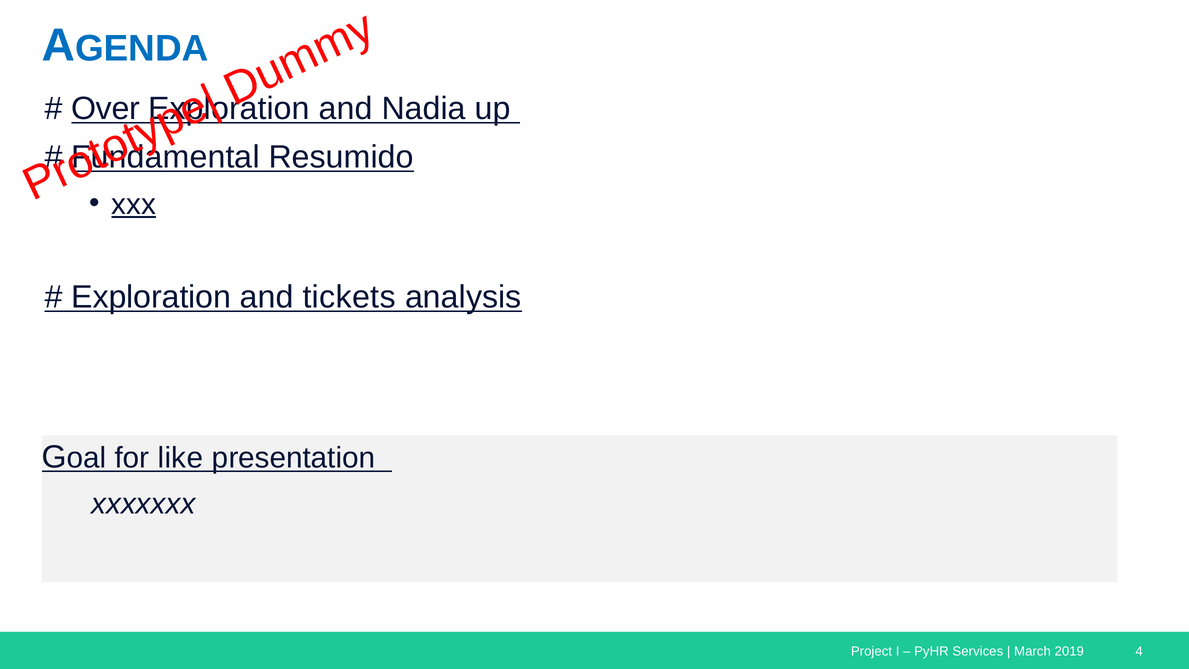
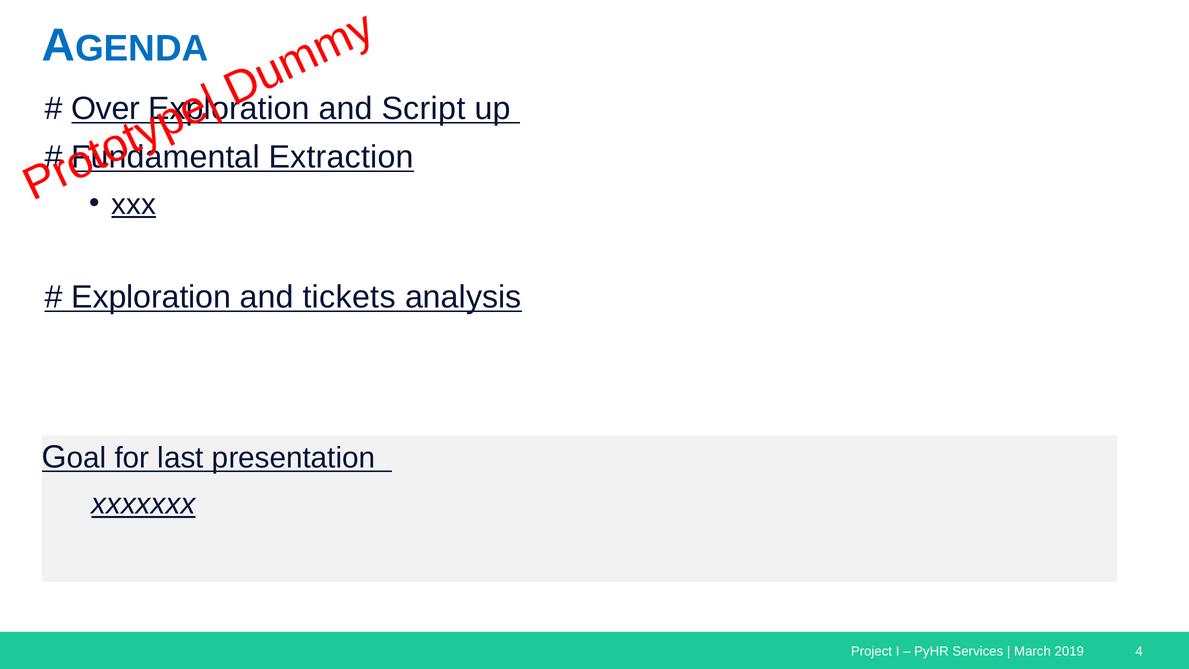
Nadia: Nadia -> Script
Resumido: Resumido -> Extraction
like: like -> last
xxxxxxx underline: none -> present
